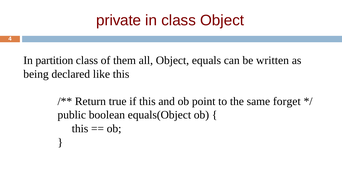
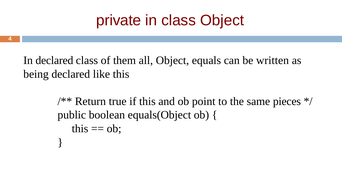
In partition: partition -> declared
forget: forget -> pieces
